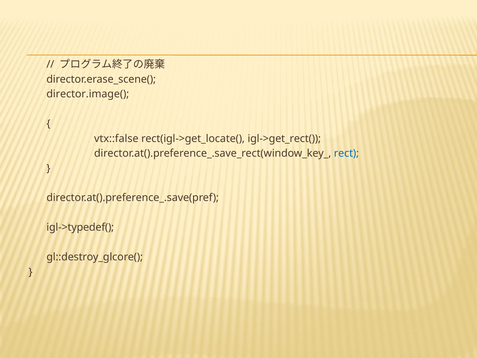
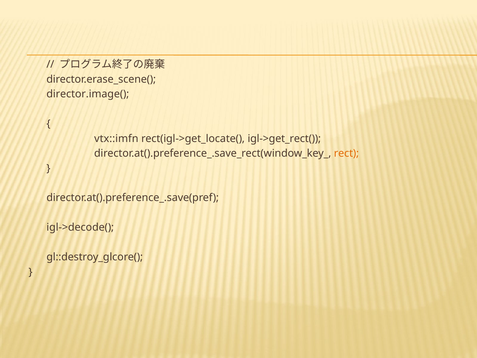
vtx::false: vtx::false -> vtx::imfn
rect colour: blue -> orange
igl->typedef(: igl->typedef( -> igl->decode(
